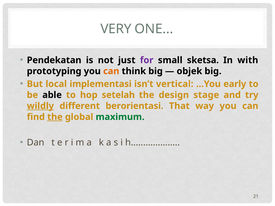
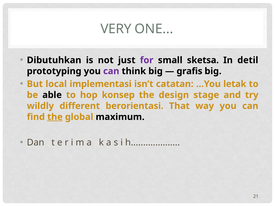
Pendekatan: Pendekatan -> Dibutuhkan
with: with -> detil
can at (111, 71) colour: orange -> purple
objek: objek -> grafis
vertical: vertical -> catatan
early: early -> letak
setelah: setelah -> konsep
wildly underline: present -> none
maximum colour: green -> black
